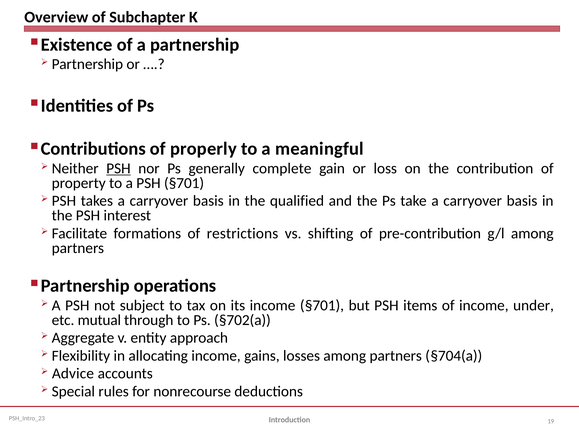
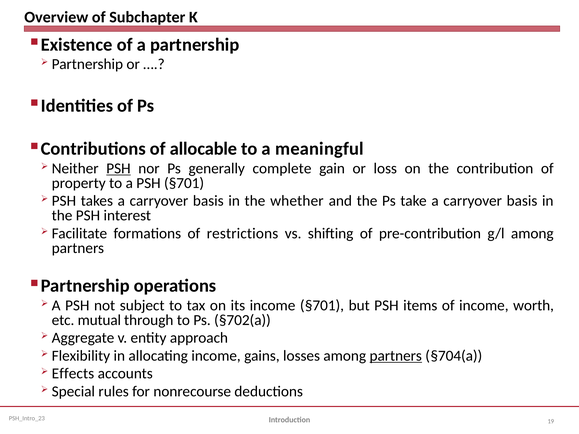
properly: properly -> allocable
qualified: qualified -> whether
under: under -> worth
partners at (396, 356) underline: none -> present
Advice: Advice -> Effects
